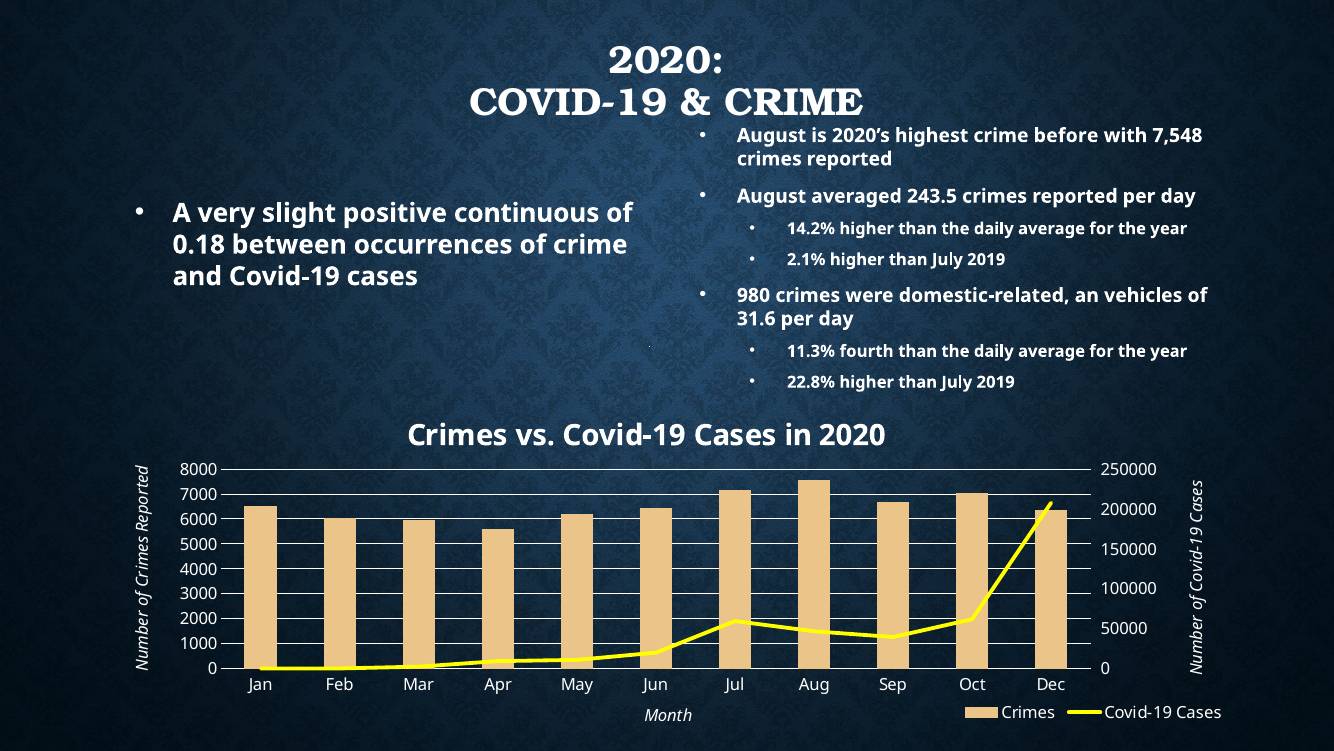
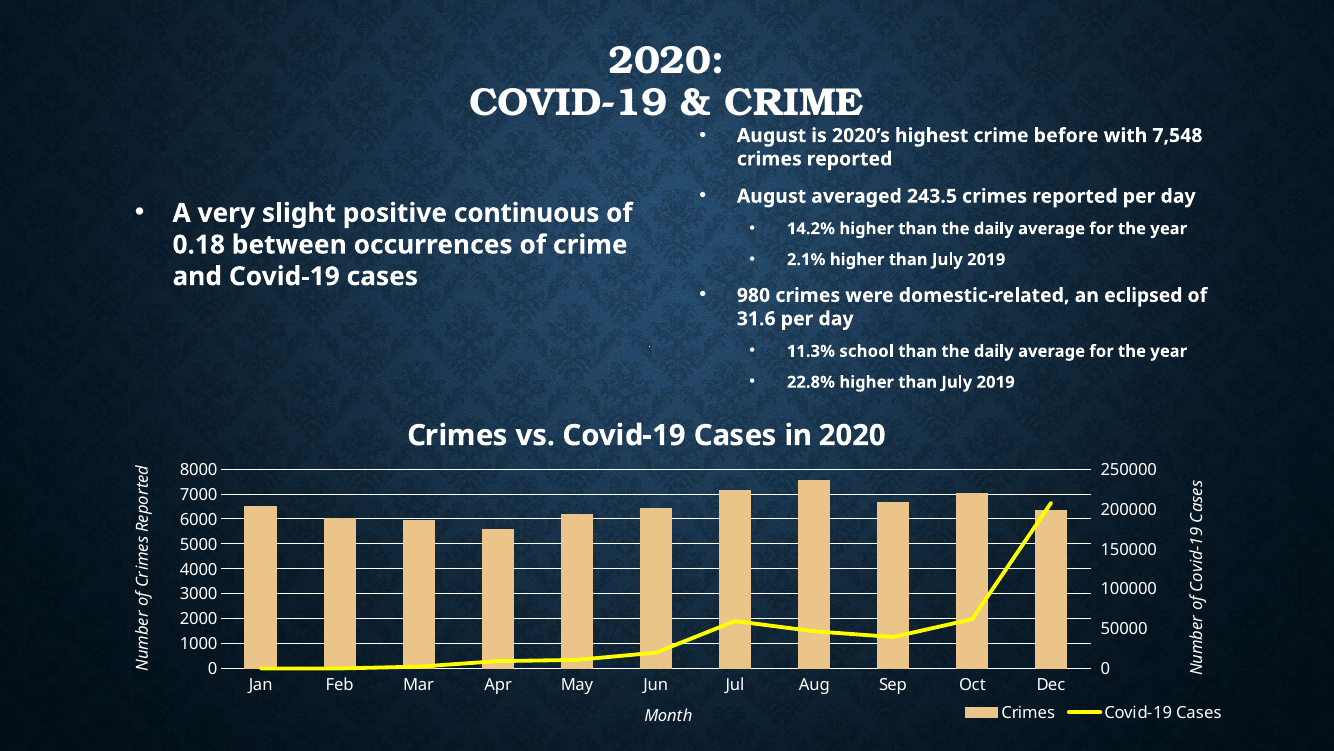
vehicles: vehicles -> eclipsed
fourth: fourth -> school
